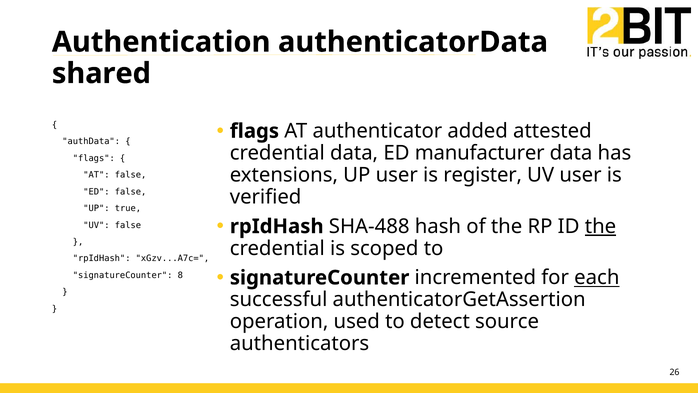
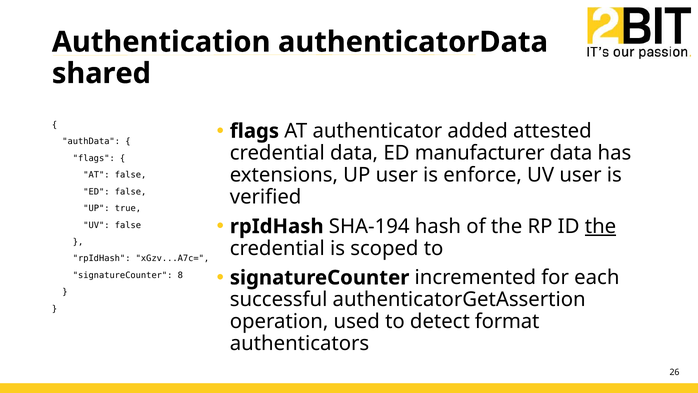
register: register -> enforce
SHA-488: SHA-488 -> SHA-194
each underline: present -> none
source: source -> format
